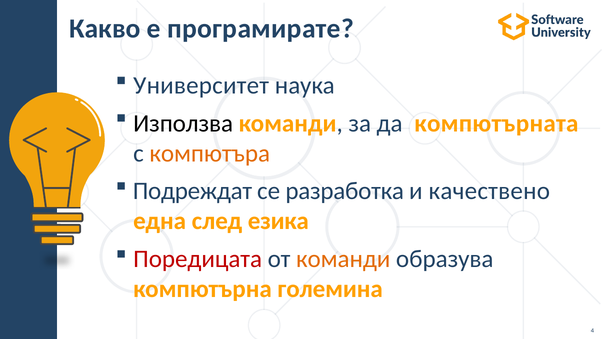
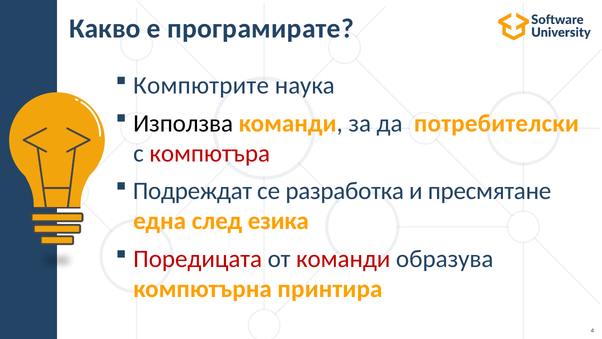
Университет: Университет -> Компютрите
компютърната: компютърната -> потребителски
компютъра colour: orange -> red
качествено: качествено -> пресмятане
команди at (343, 259) colour: orange -> red
големина: големина -> принтира
